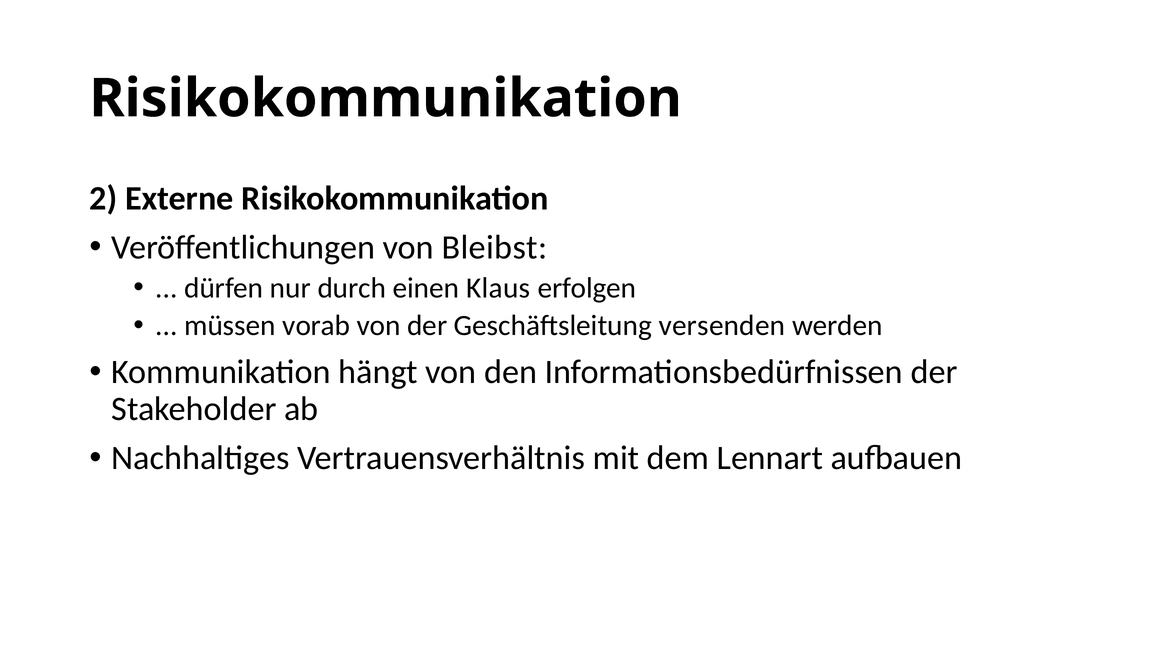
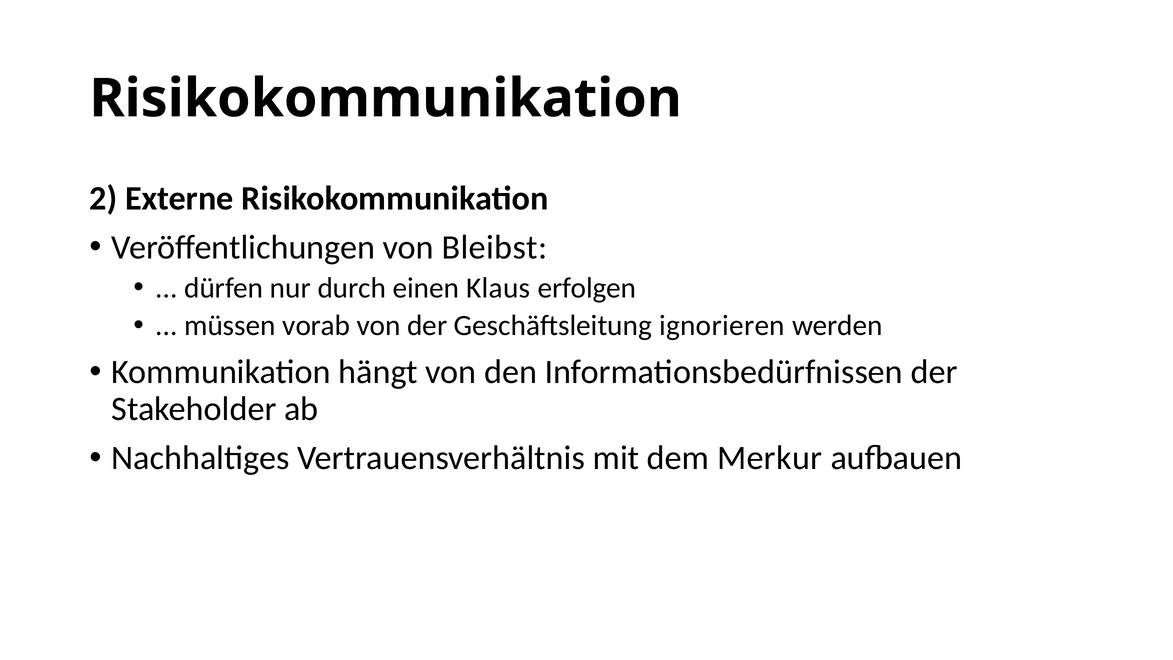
versenden: versenden -> ignorieren
Lennart: Lennart -> Merkur
